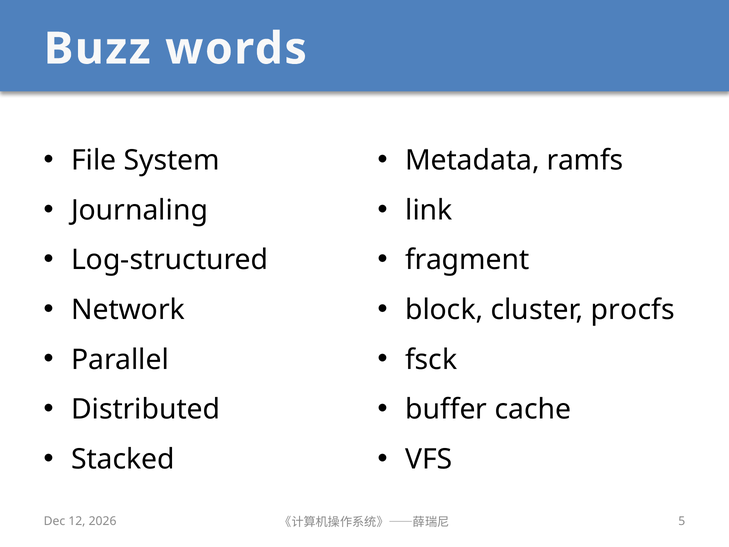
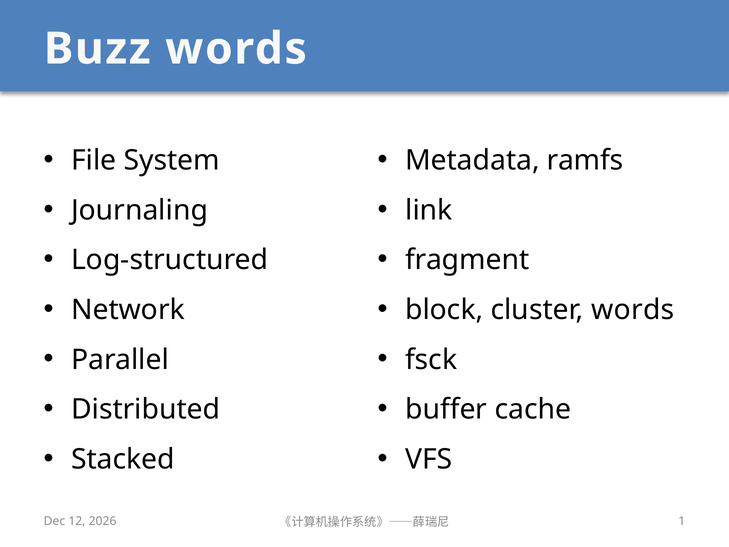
cluster procfs: procfs -> words
5: 5 -> 1
